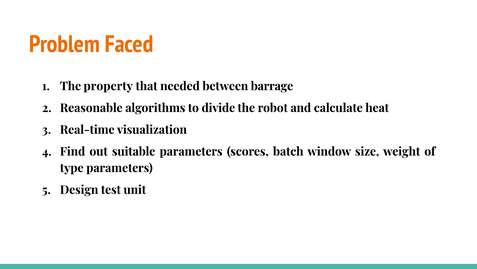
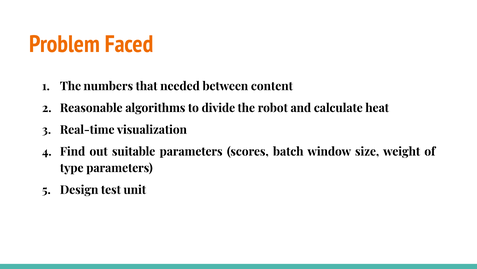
property: property -> numbers
barrage: barrage -> content
